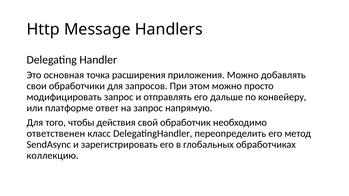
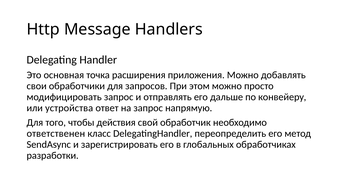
платформе: платформе -> устройства
коллекцию: коллекцию -> разработки
